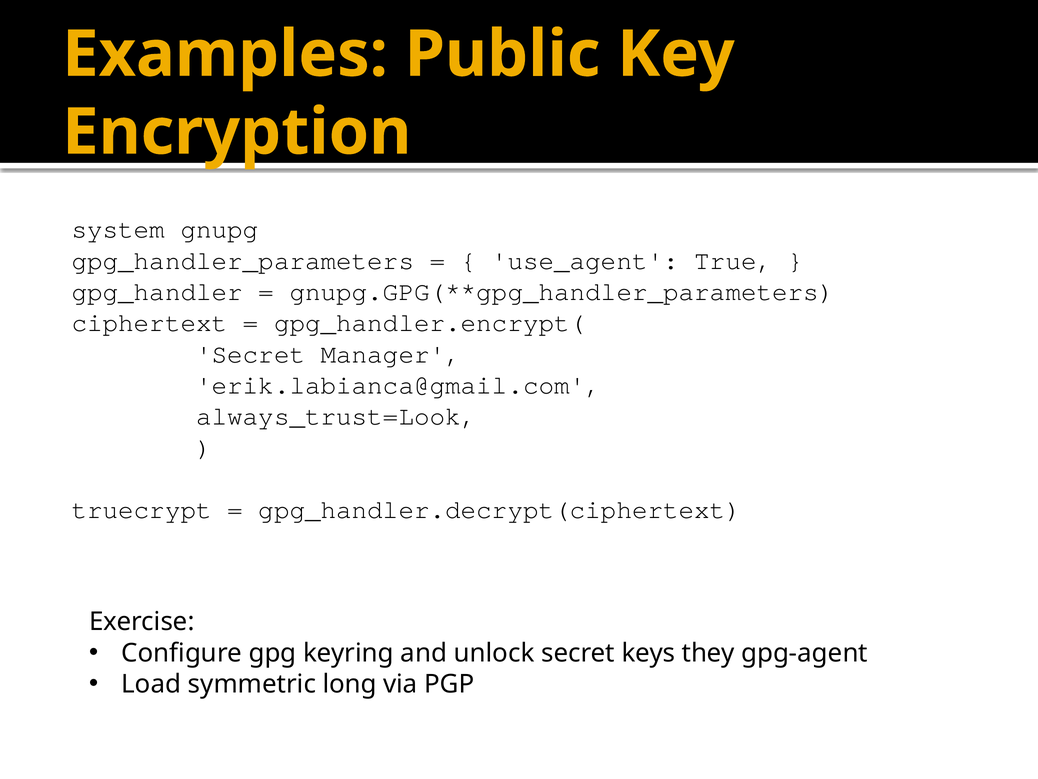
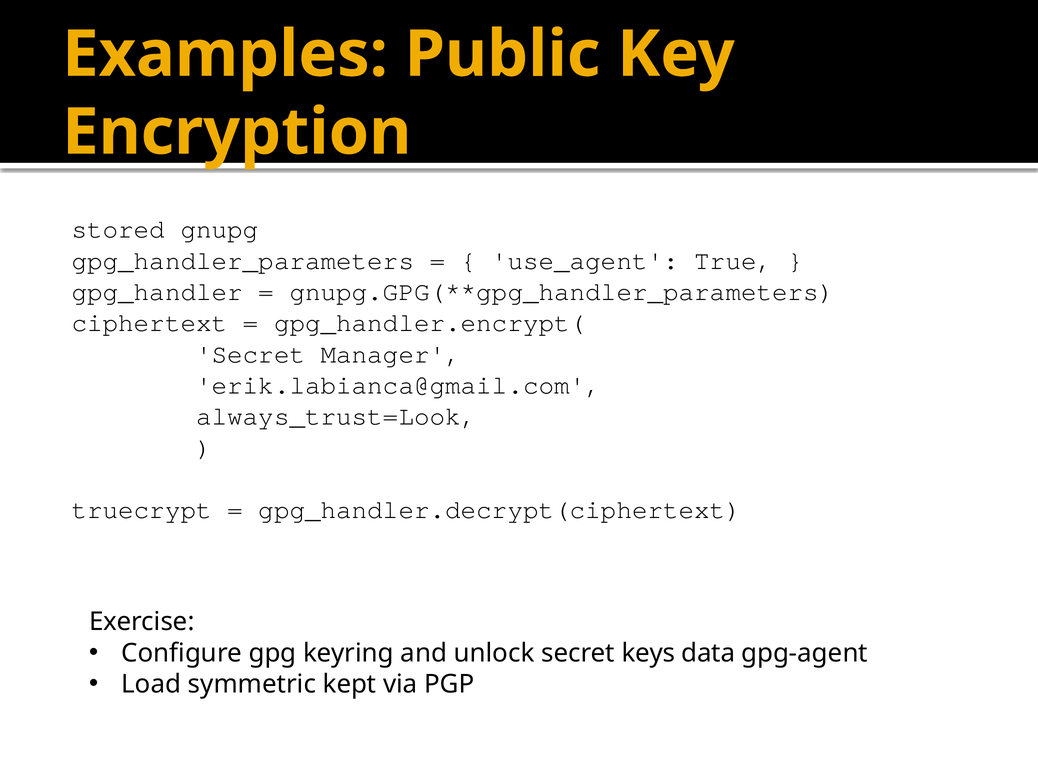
system: system -> stored
they: they -> data
long: long -> kept
